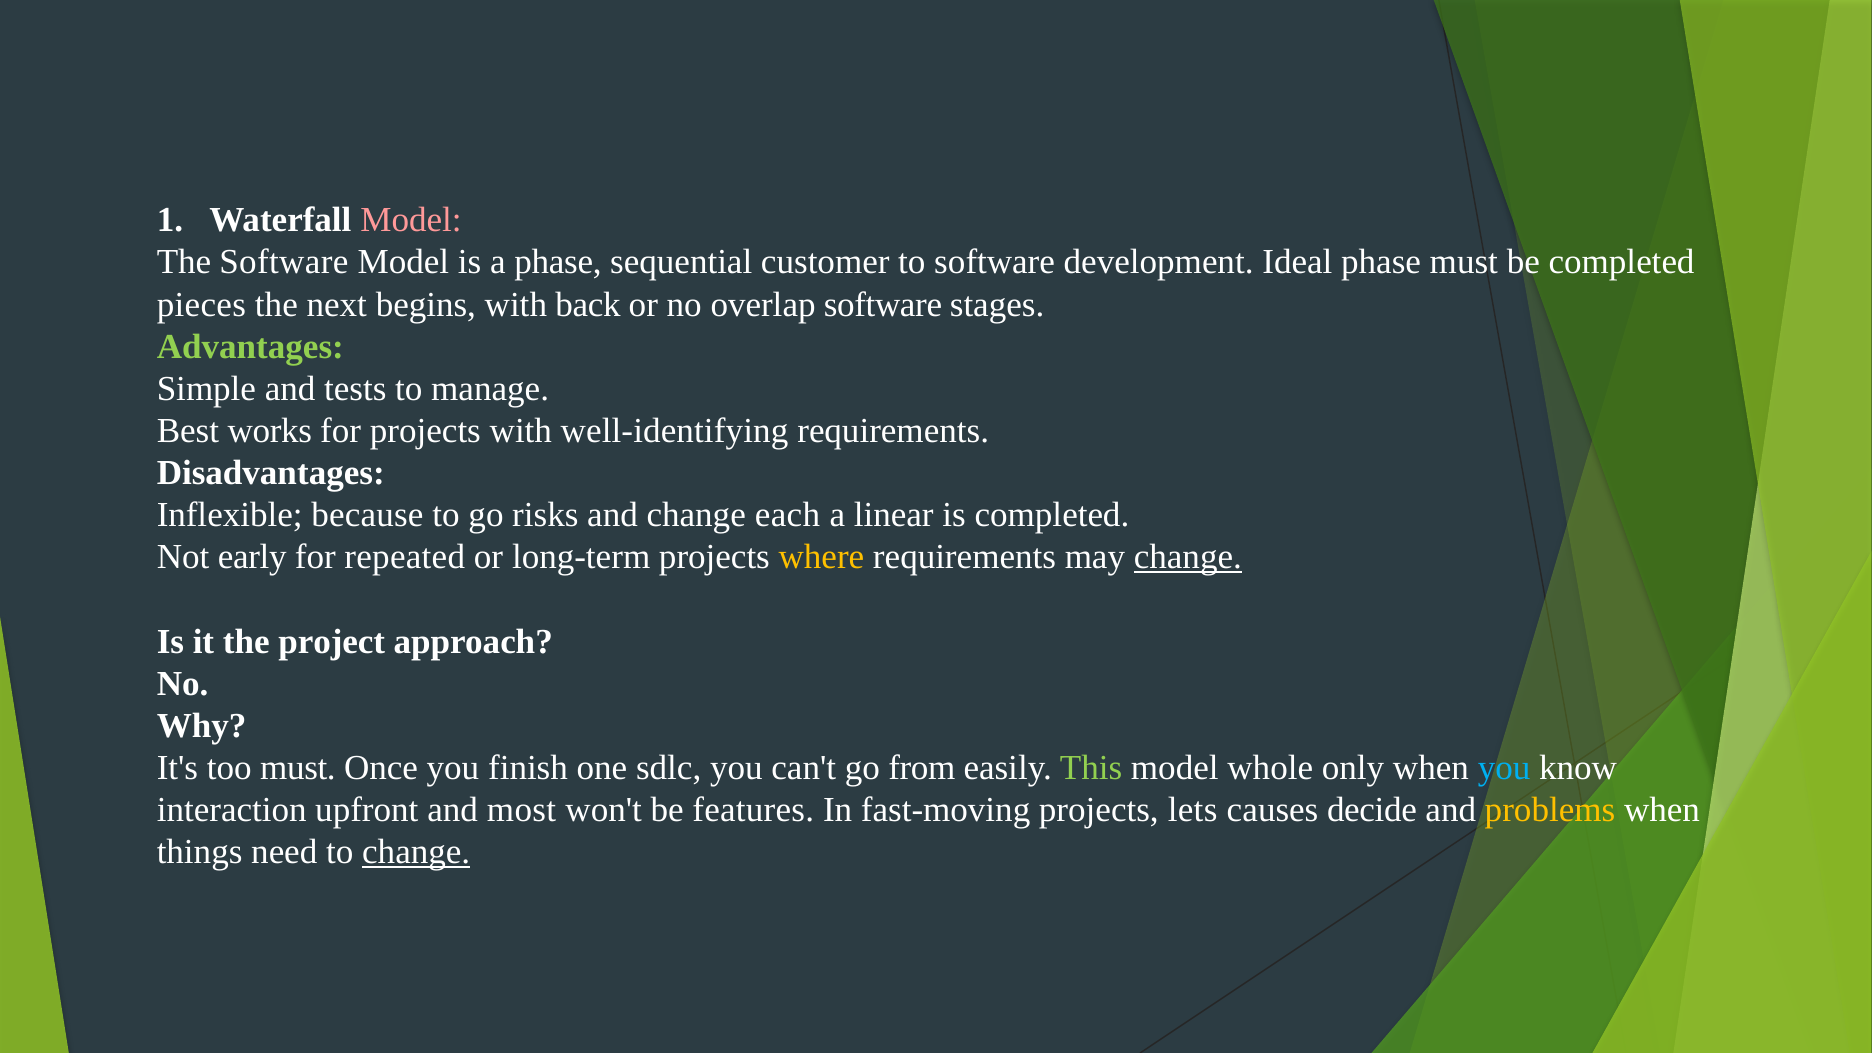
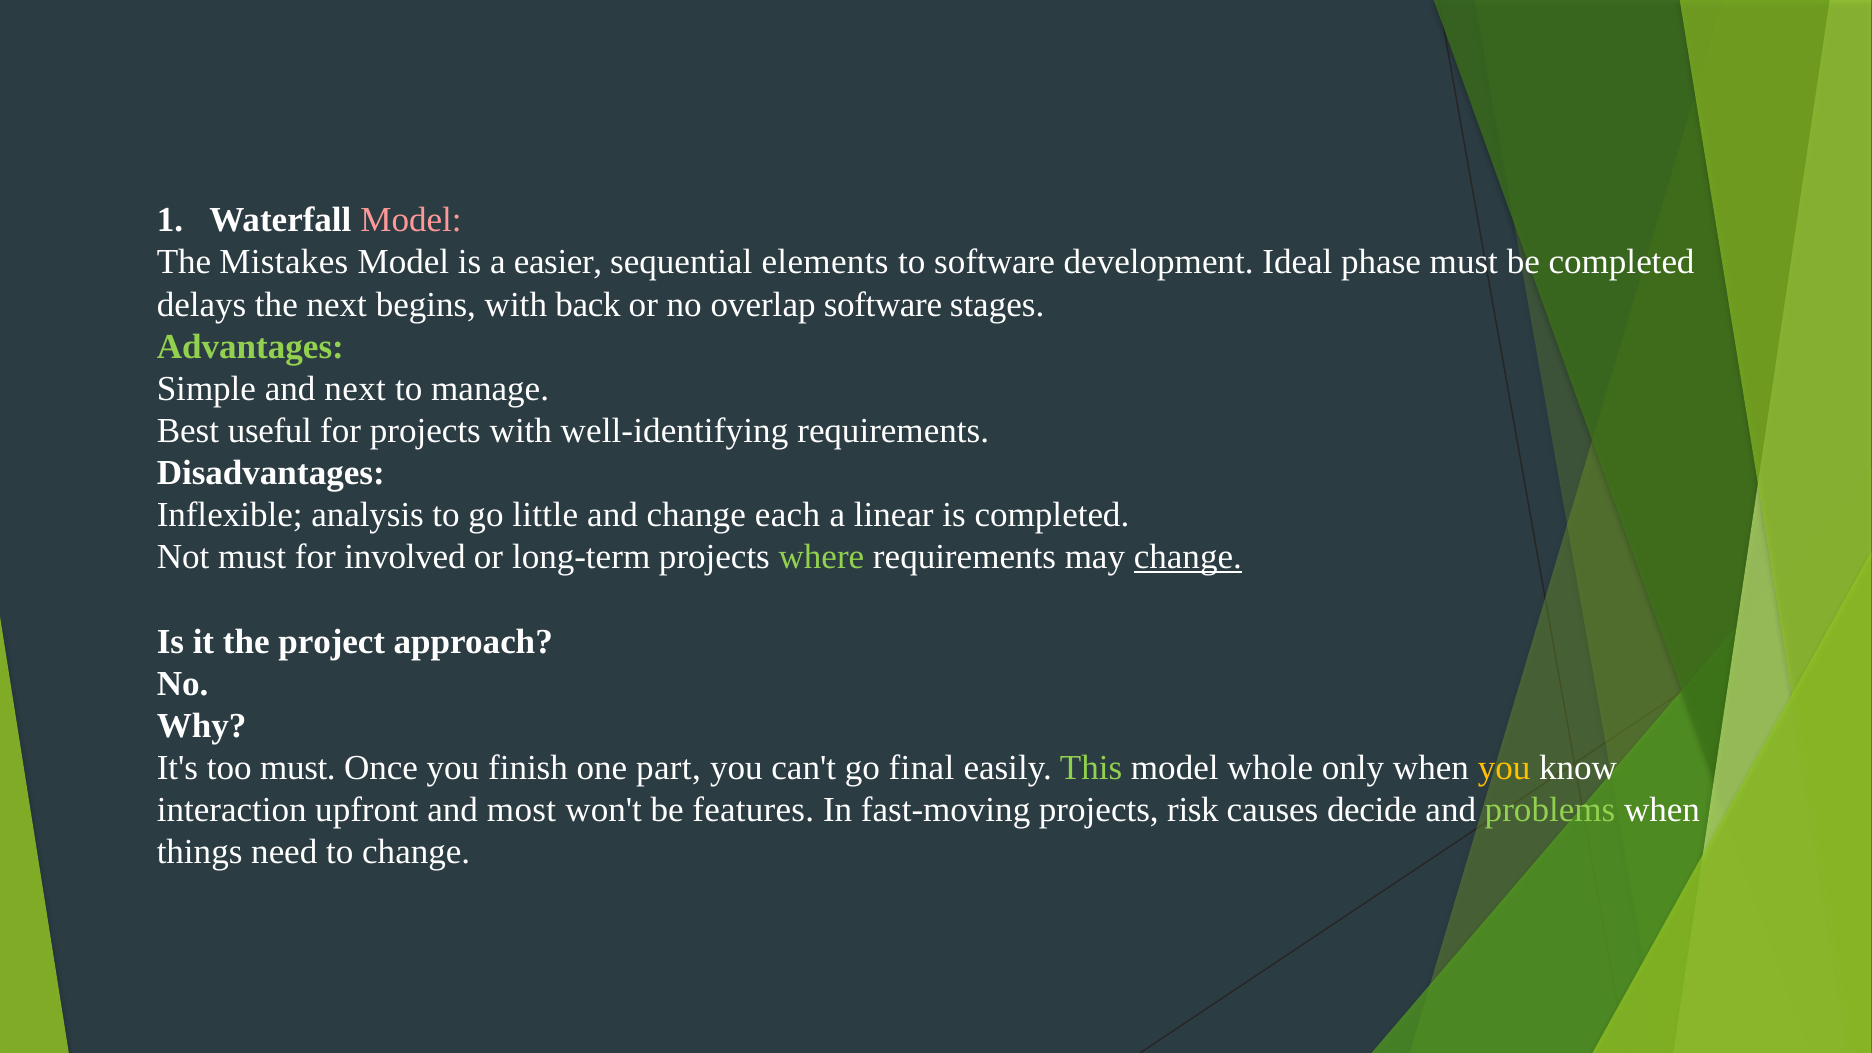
The Software: Software -> Mistakes
a phase: phase -> easier
customer: customer -> elements
pieces: pieces -> delays
and tests: tests -> next
works: works -> useful
because: because -> analysis
risks: risks -> little
Not early: early -> must
repeated: repeated -> involved
where colour: yellow -> light green
sdlc: sdlc -> part
from: from -> final
you at (1504, 768) colour: light blue -> yellow
lets: lets -> risk
problems colour: yellow -> light green
change at (416, 852) underline: present -> none
